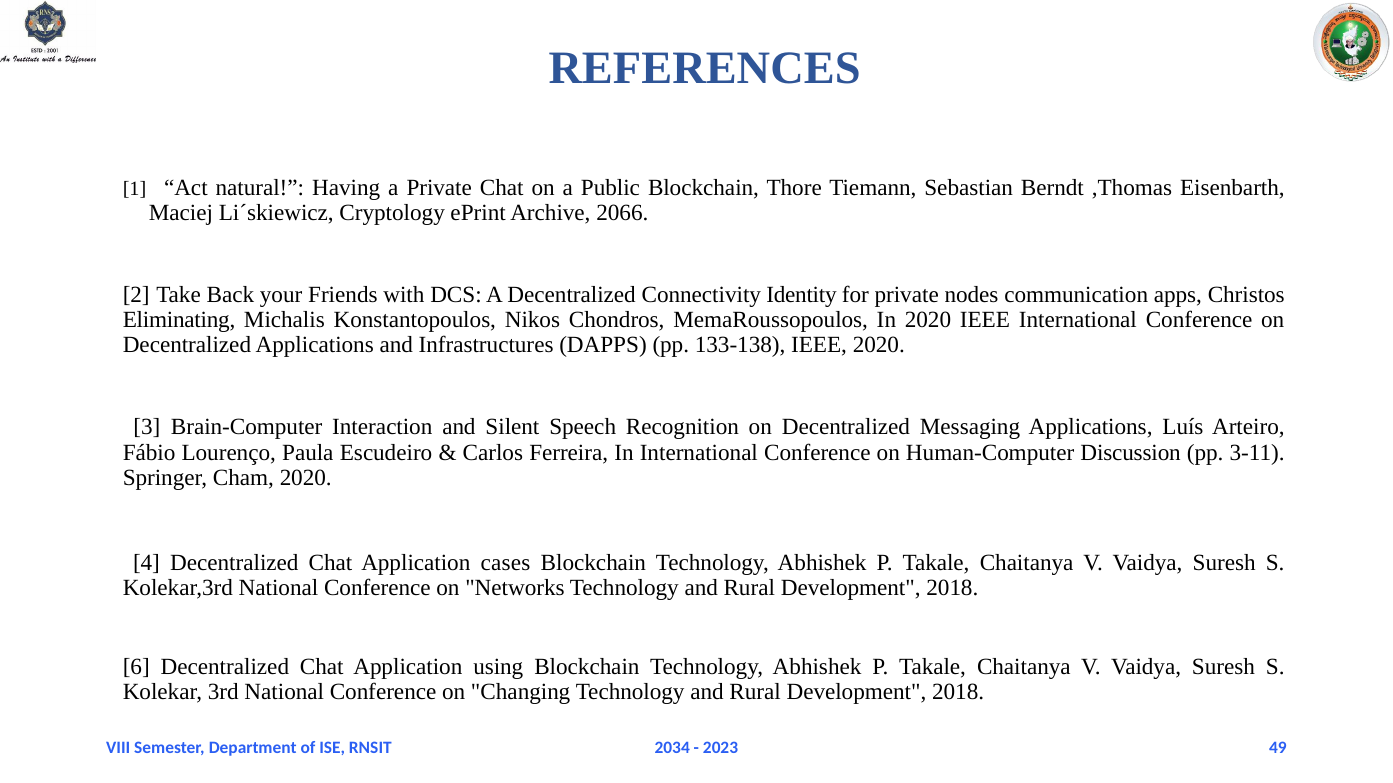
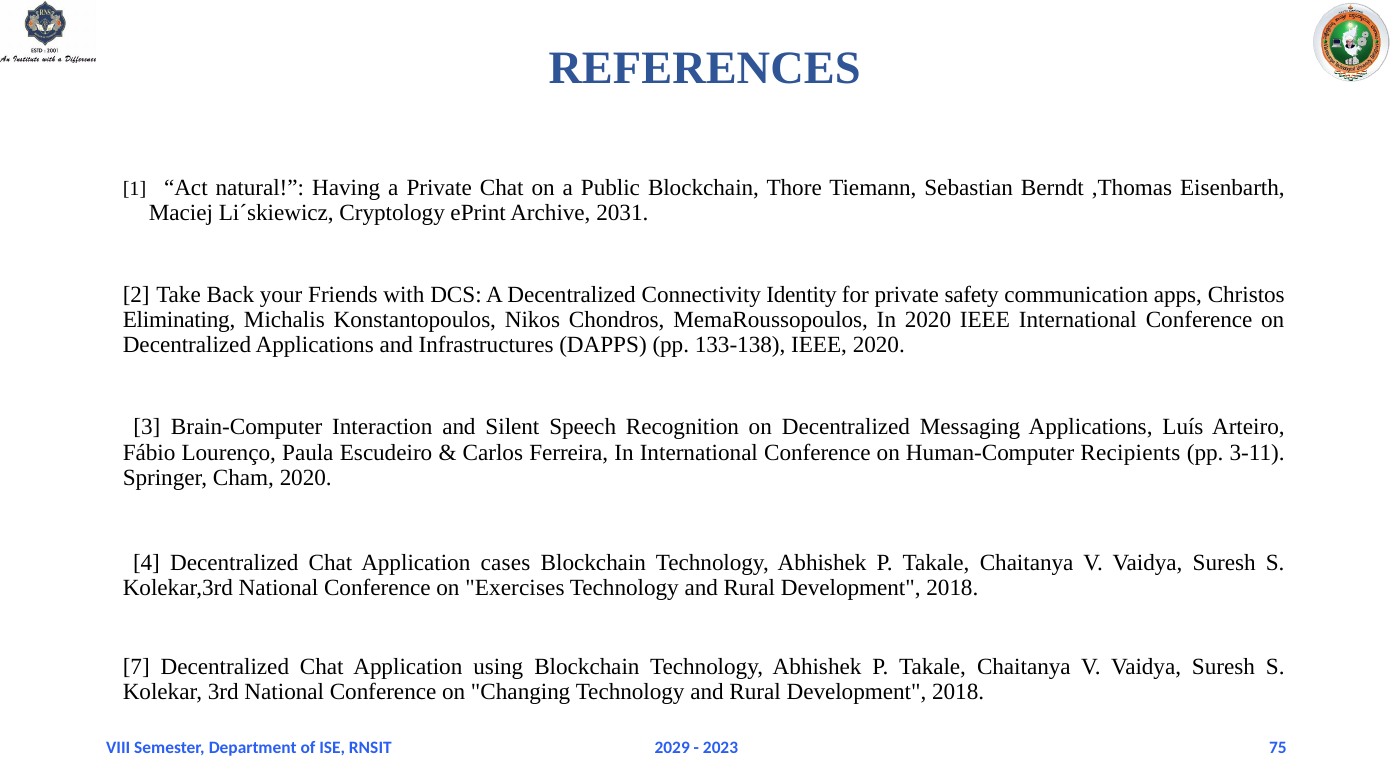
2066: 2066 -> 2031
nodes: nodes -> safety
Discussion: Discussion -> Recipients
Networks: Networks -> Exercises
6: 6 -> 7
2034: 2034 -> 2029
49: 49 -> 75
